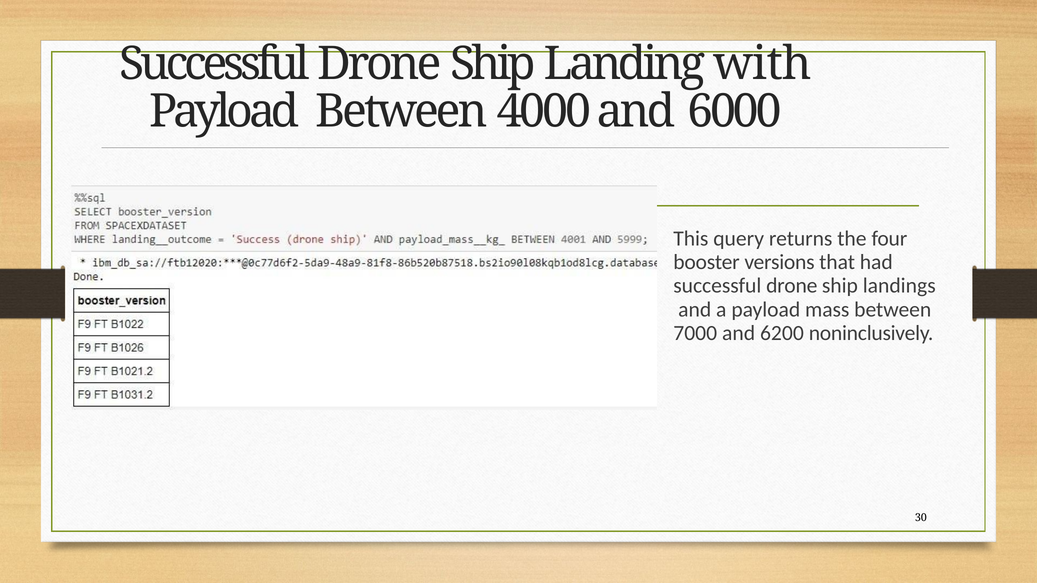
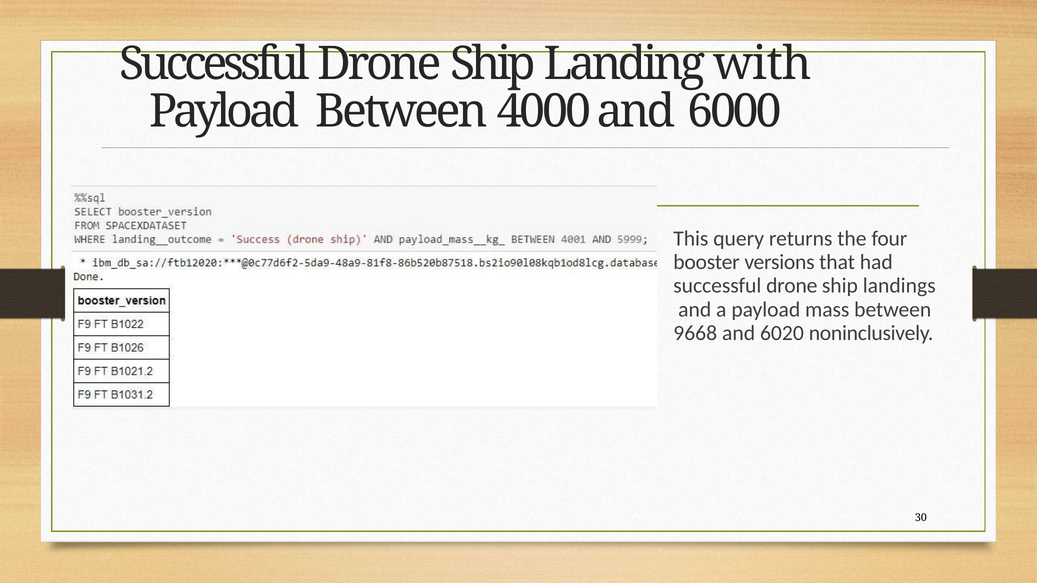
7000: 7000 -> 9668
6200: 6200 -> 6020
